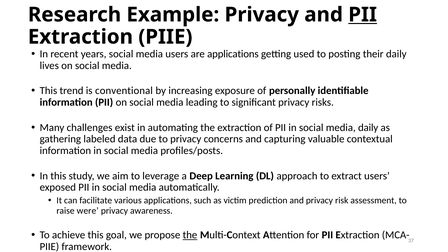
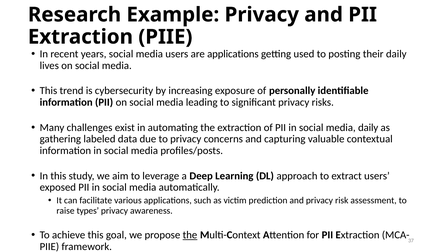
PII at (363, 15) underline: present -> none
conventional: conventional -> cybersecurity
were: were -> types
